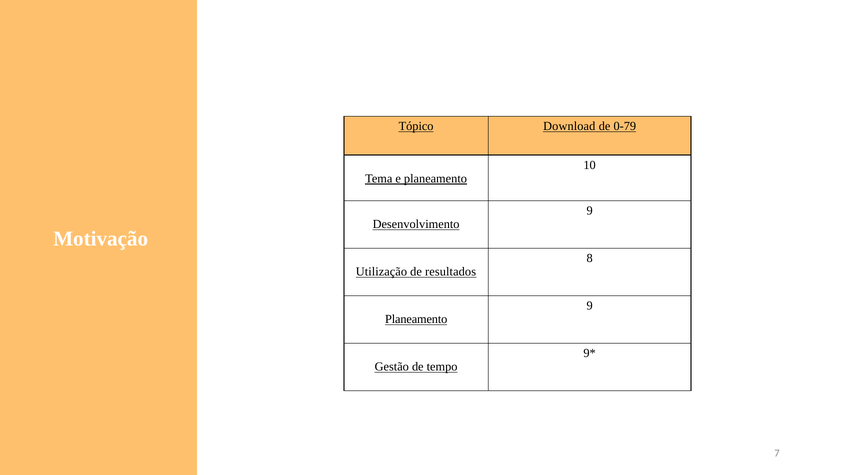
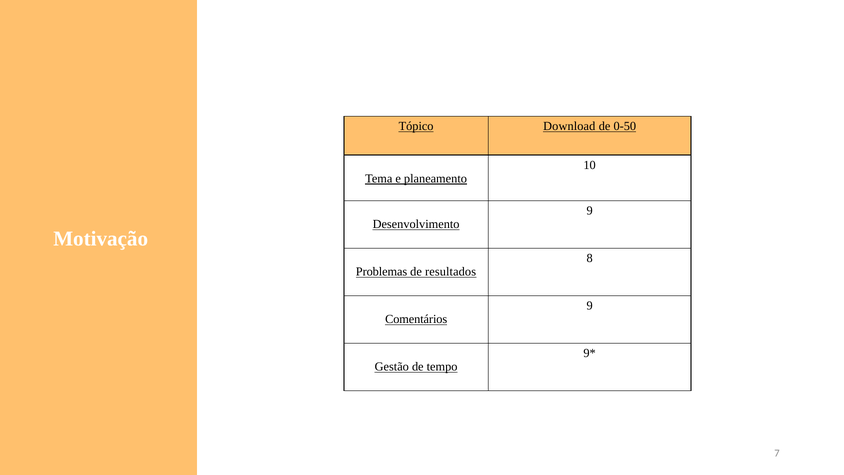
0-79: 0-79 -> 0-50
Utilização: Utilização -> Problemas
Planeamento at (416, 319): Planeamento -> Comentários
